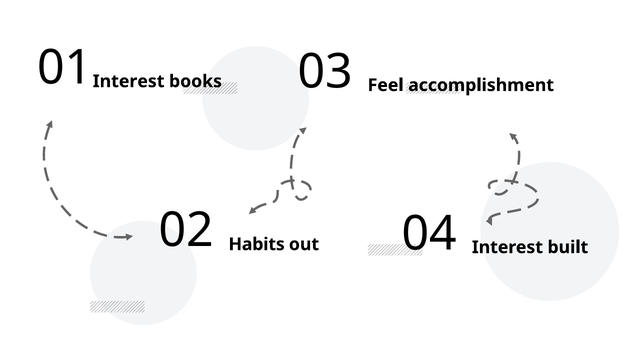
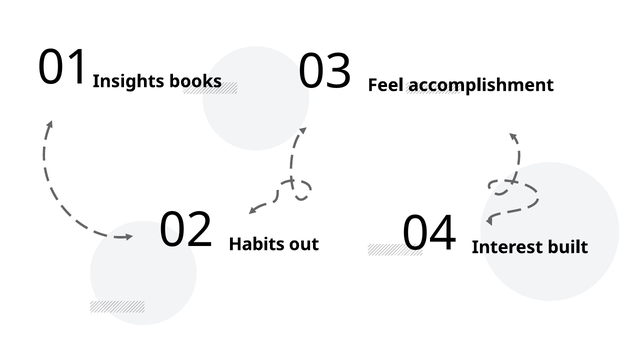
Interest at (129, 81): Interest -> Insights
